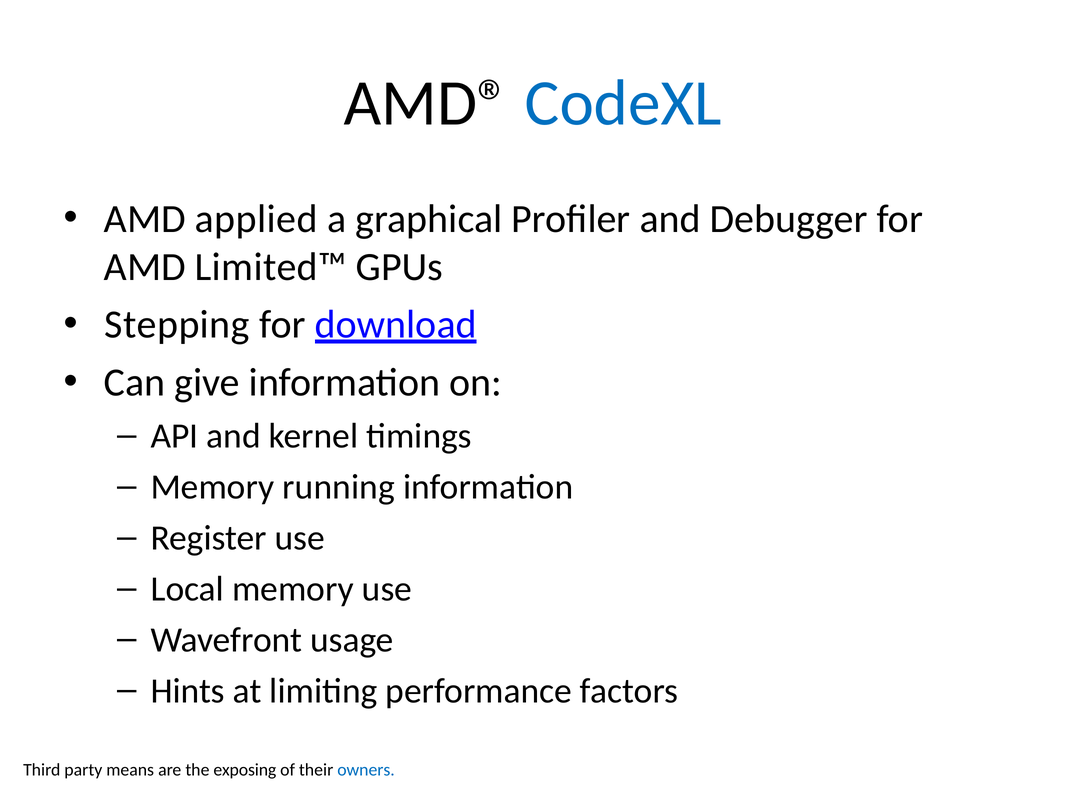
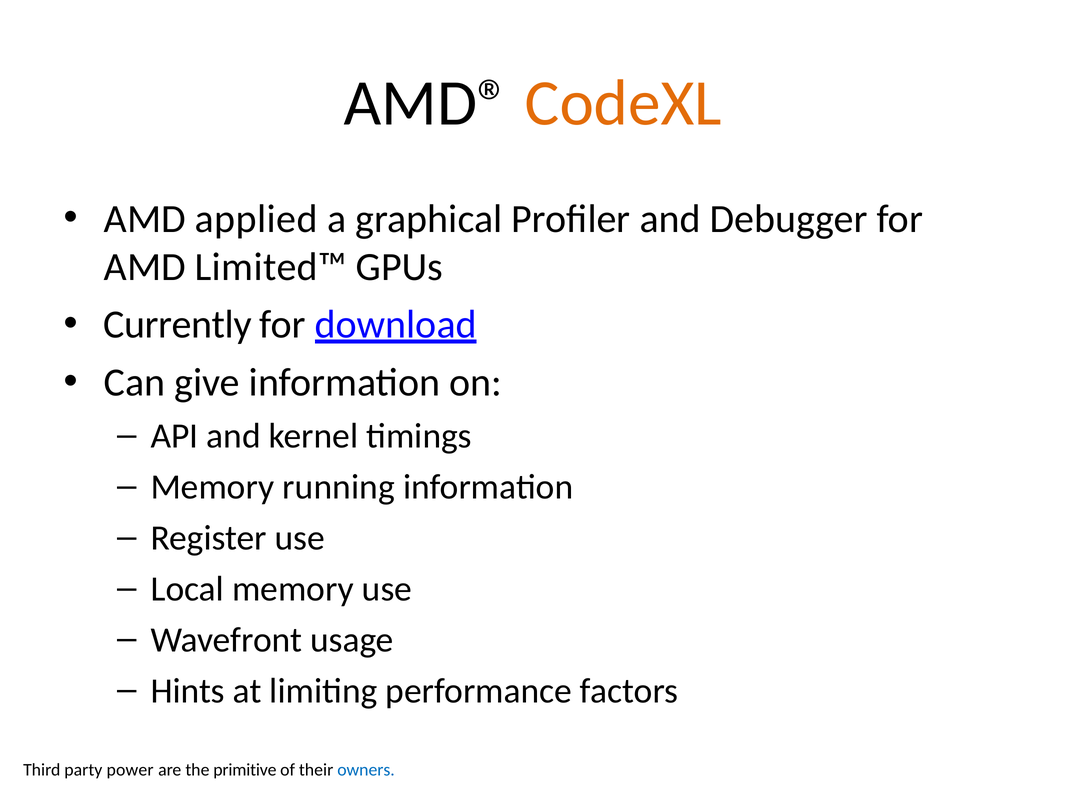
CodeXL colour: blue -> orange
Stepping: Stepping -> Currently
means: means -> power
exposing: exposing -> primitive
